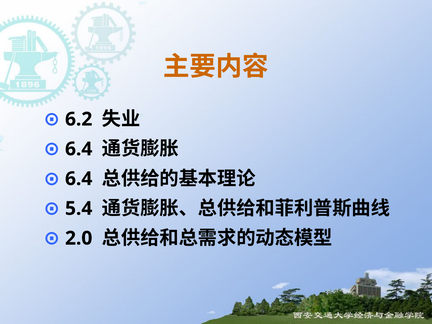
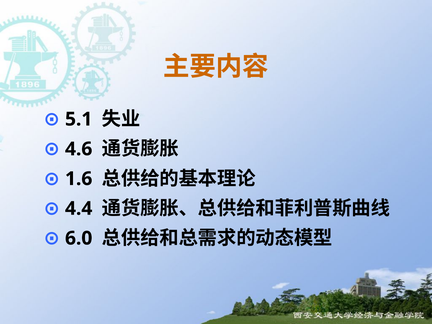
6.2: 6.2 -> 5.1
6.4 at (79, 149): 6.4 -> 4.6
6.4 at (79, 179): 6.4 -> 1.6
5.4: 5.4 -> 4.4
2.0: 2.0 -> 6.0
